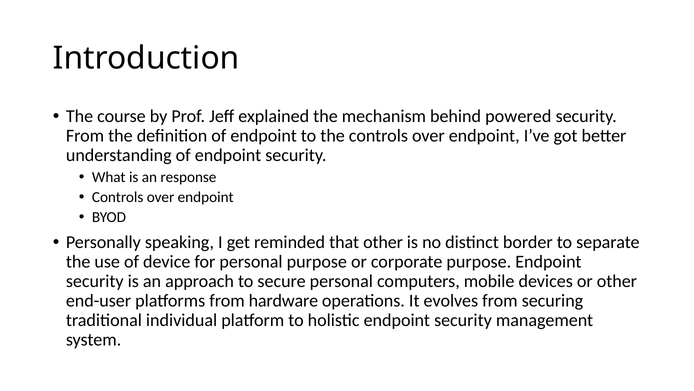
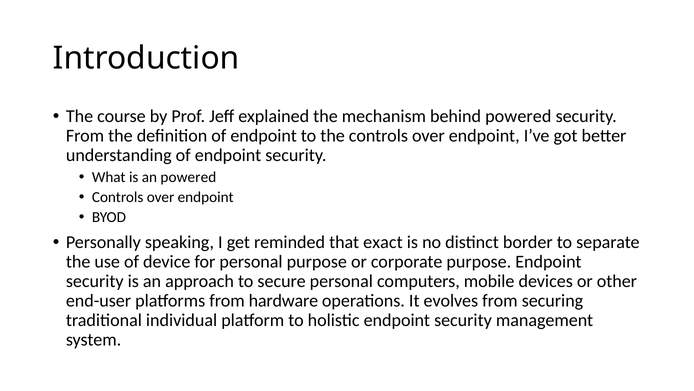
an response: response -> powered
that other: other -> exact
